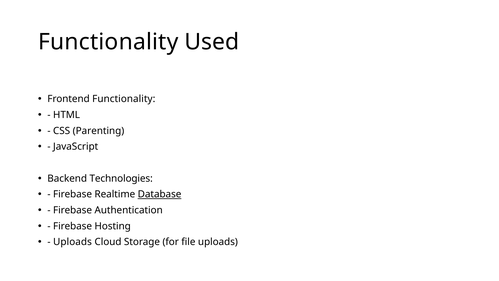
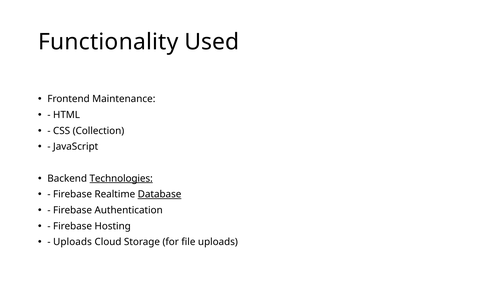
Frontend Functionality: Functionality -> Maintenance
Parenting: Parenting -> Collection
Technologies underline: none -> present
